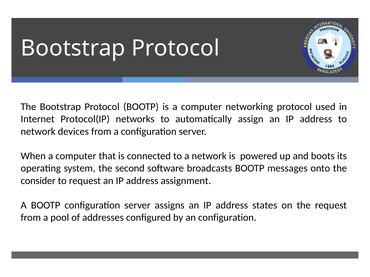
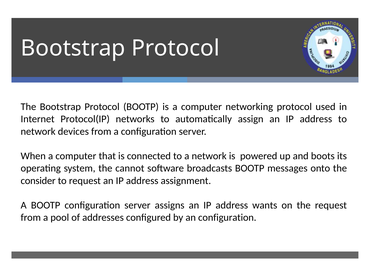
second: second -> cannot
states: states -> wants
